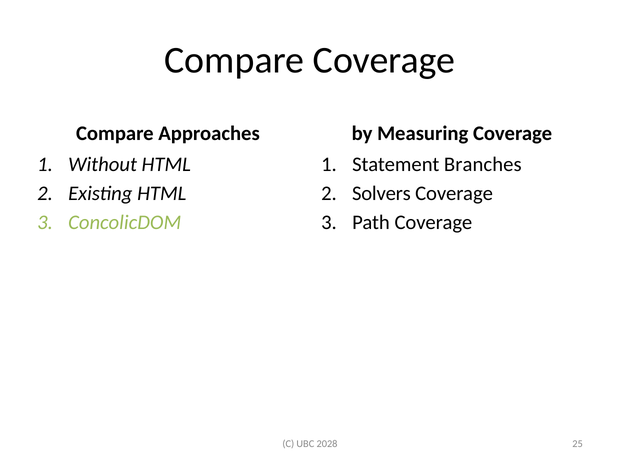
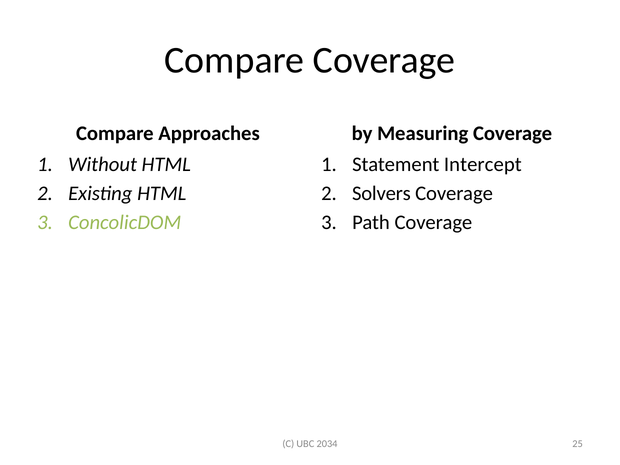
Branches: Branches -> Intercept
2028: 2028 -> 2034
